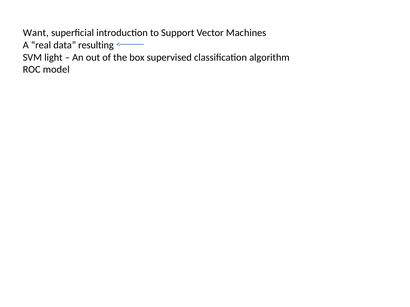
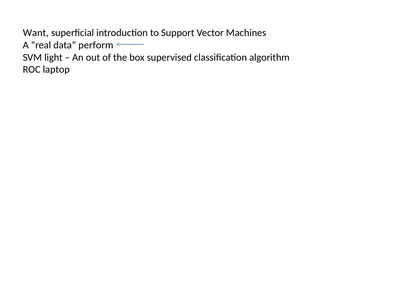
resulting: resulting -> perform
model: model -> laptop
